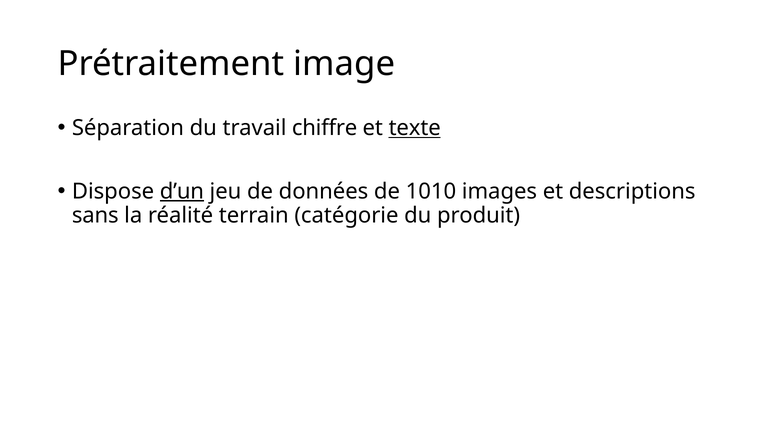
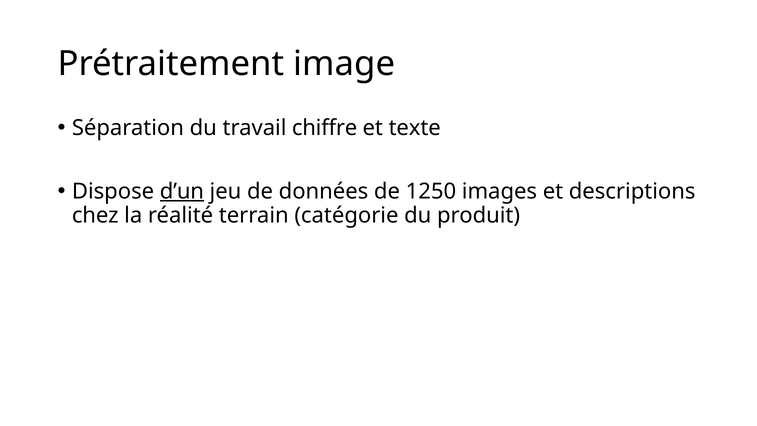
texte underline: present -> none
1010: 1010 -> 1250
sans: sans -> chez
